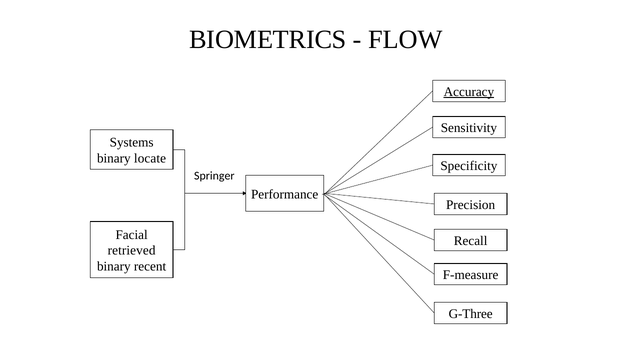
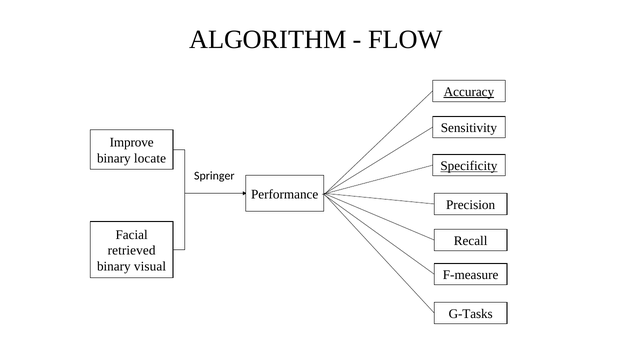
BIOMETRICS: BIOMETRICS -> ALGORITHM
Systems: Systems -> Improve
Specificity underline: none -> present
recent: recent -> visual
G-Three: G-Three -> G-Tasks
